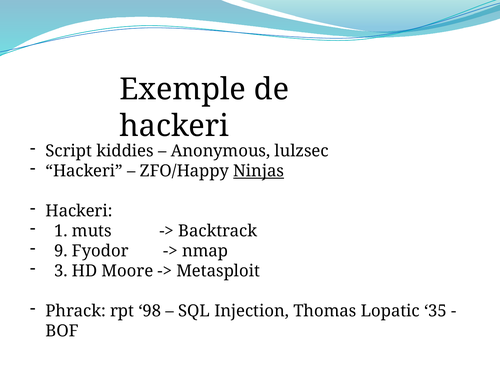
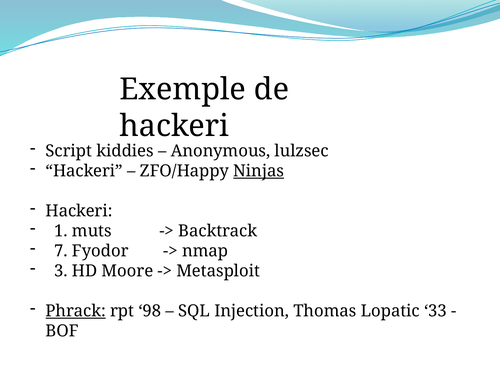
9: 9 -> 7
Phrack underline: none -> present
35: 35 -> 33
